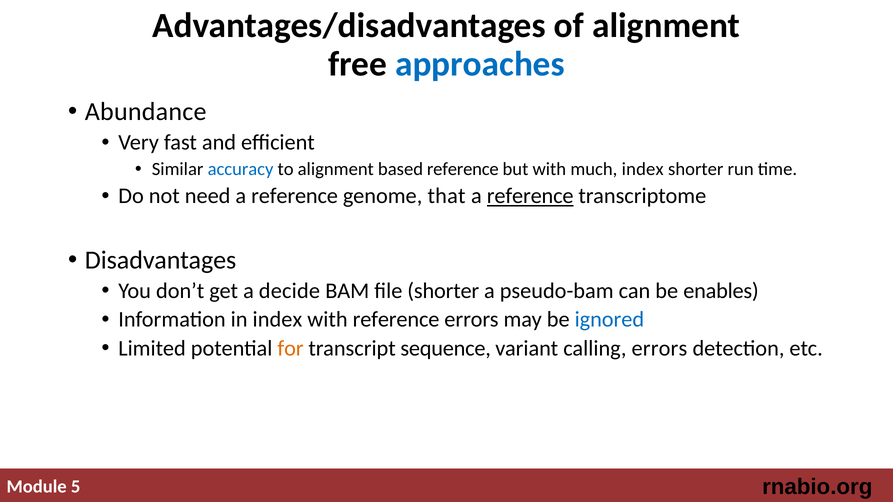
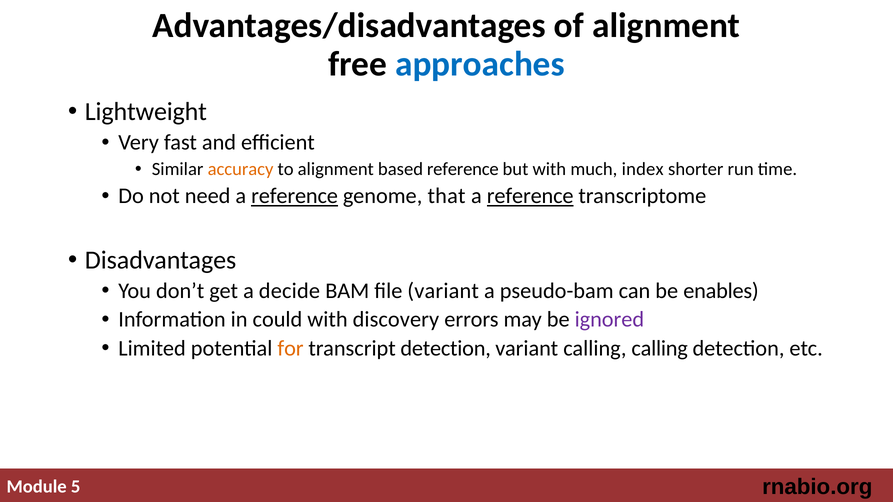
Abundance: Abundance -> Lightweight
accuracy colour: blue -> orange
reference at (295, 196) underline: none -> present
file shorter: shorter -> variant
in index: index -> could
with reference: reference -> discovery
ignored colour: blue -> purple
transcript sequence: sequence -> detection
calling errors: errors -> calling
